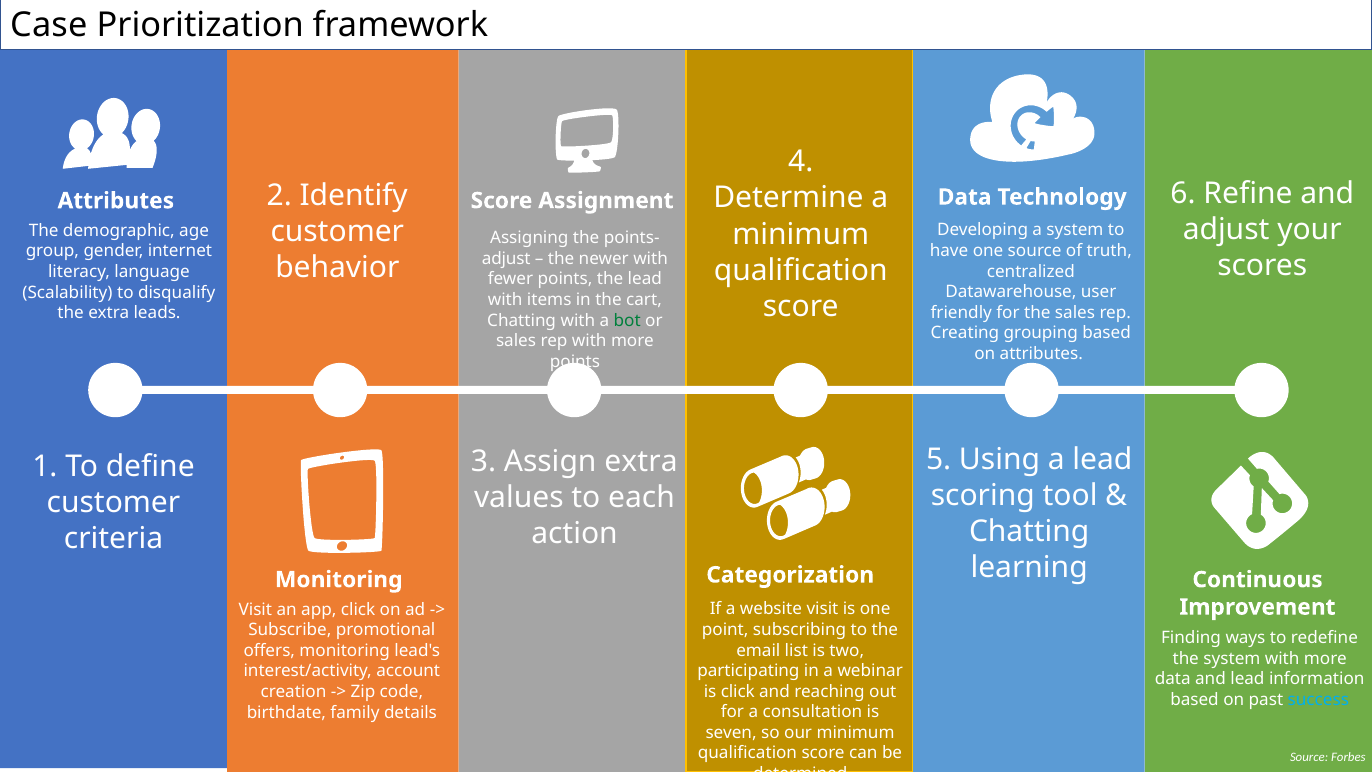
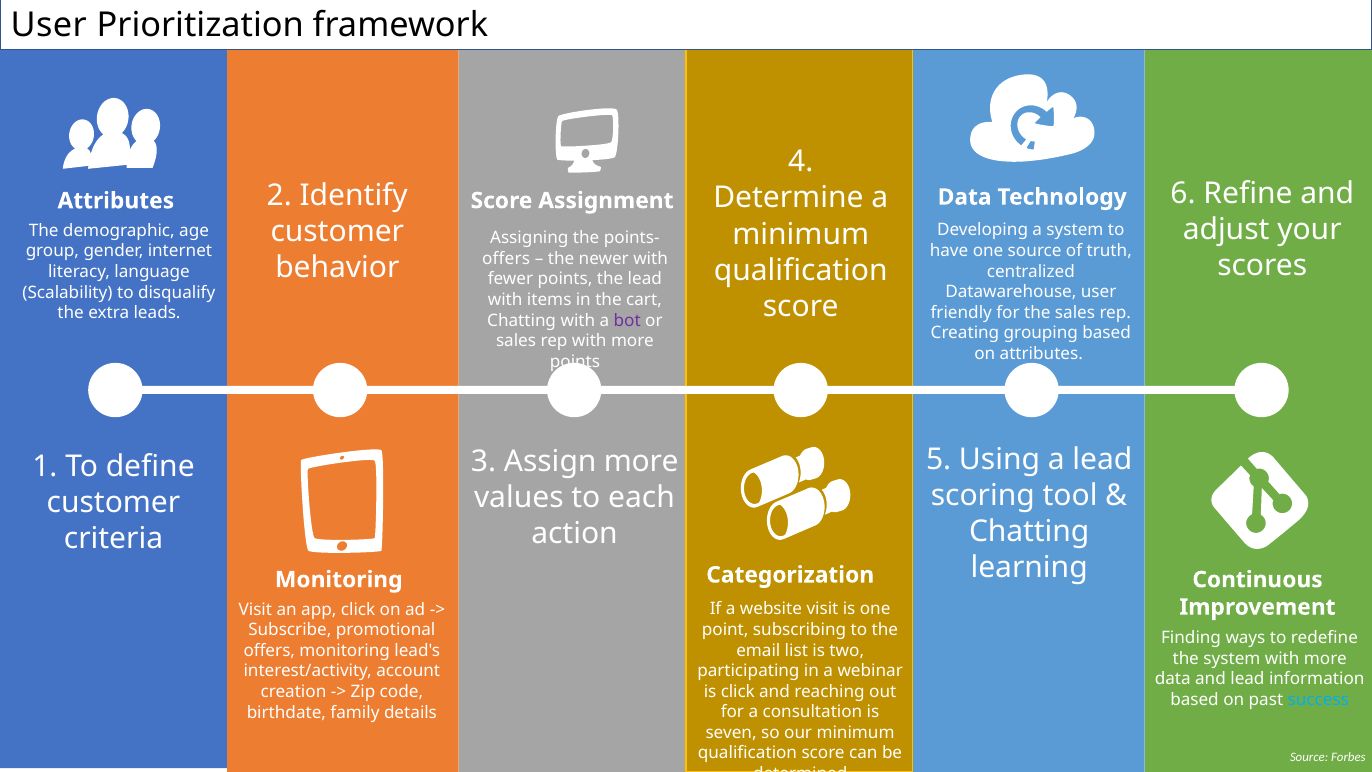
Case at (49, 25): Case -> User
adjust at (506, 259): adjust -> offers
bot colour: green -> purple
Assign extra: extra -> more
